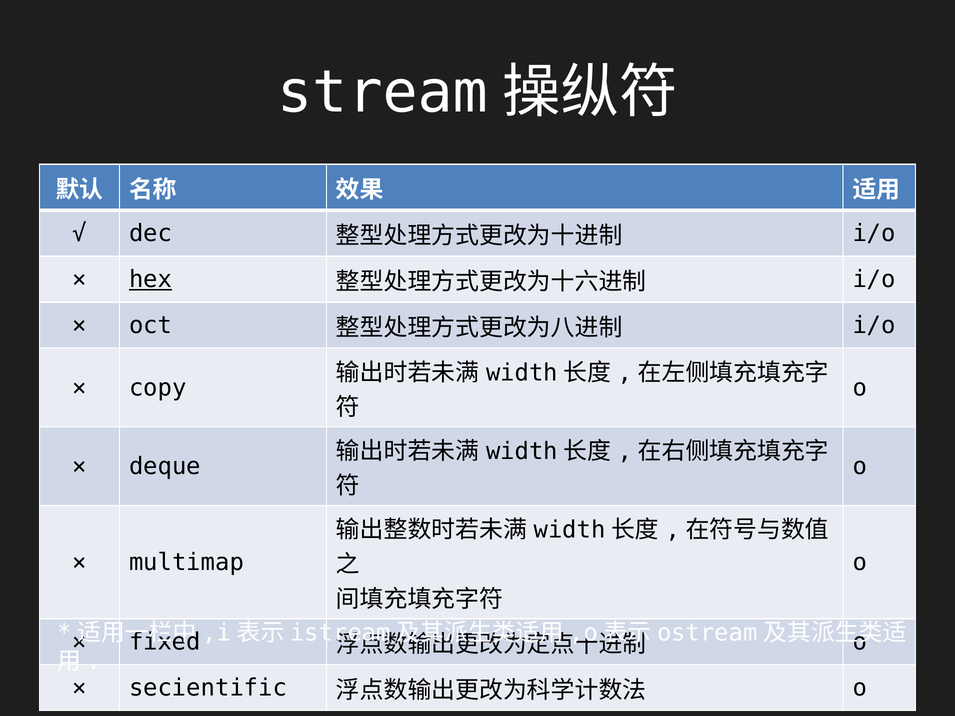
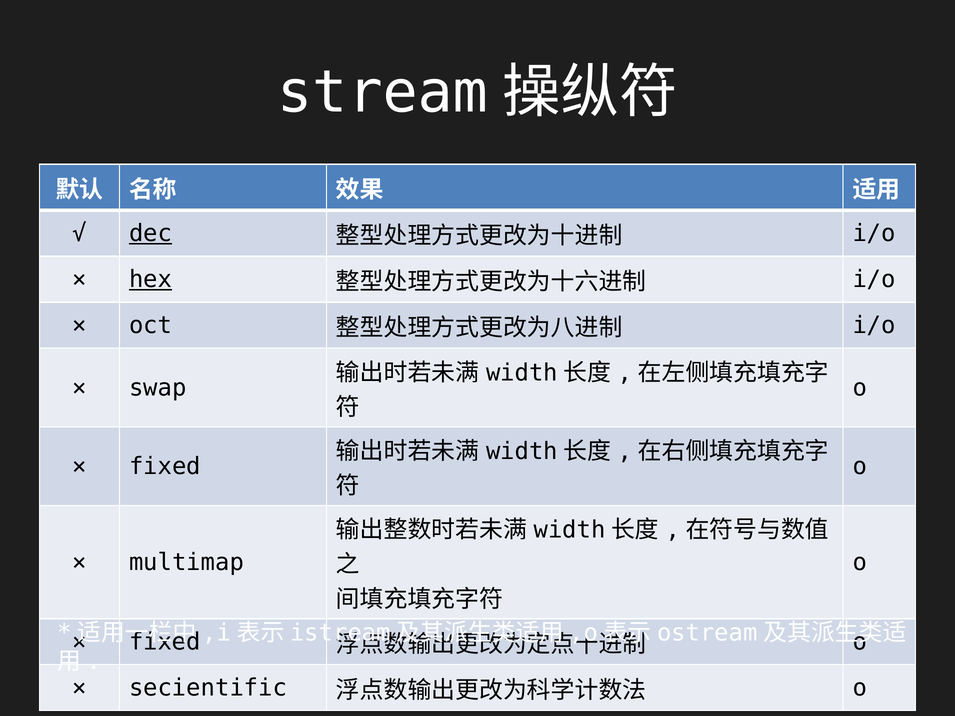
dec underline: none -> present
copy: copy -> swap
deque at (165, 467): deque -> fixed
